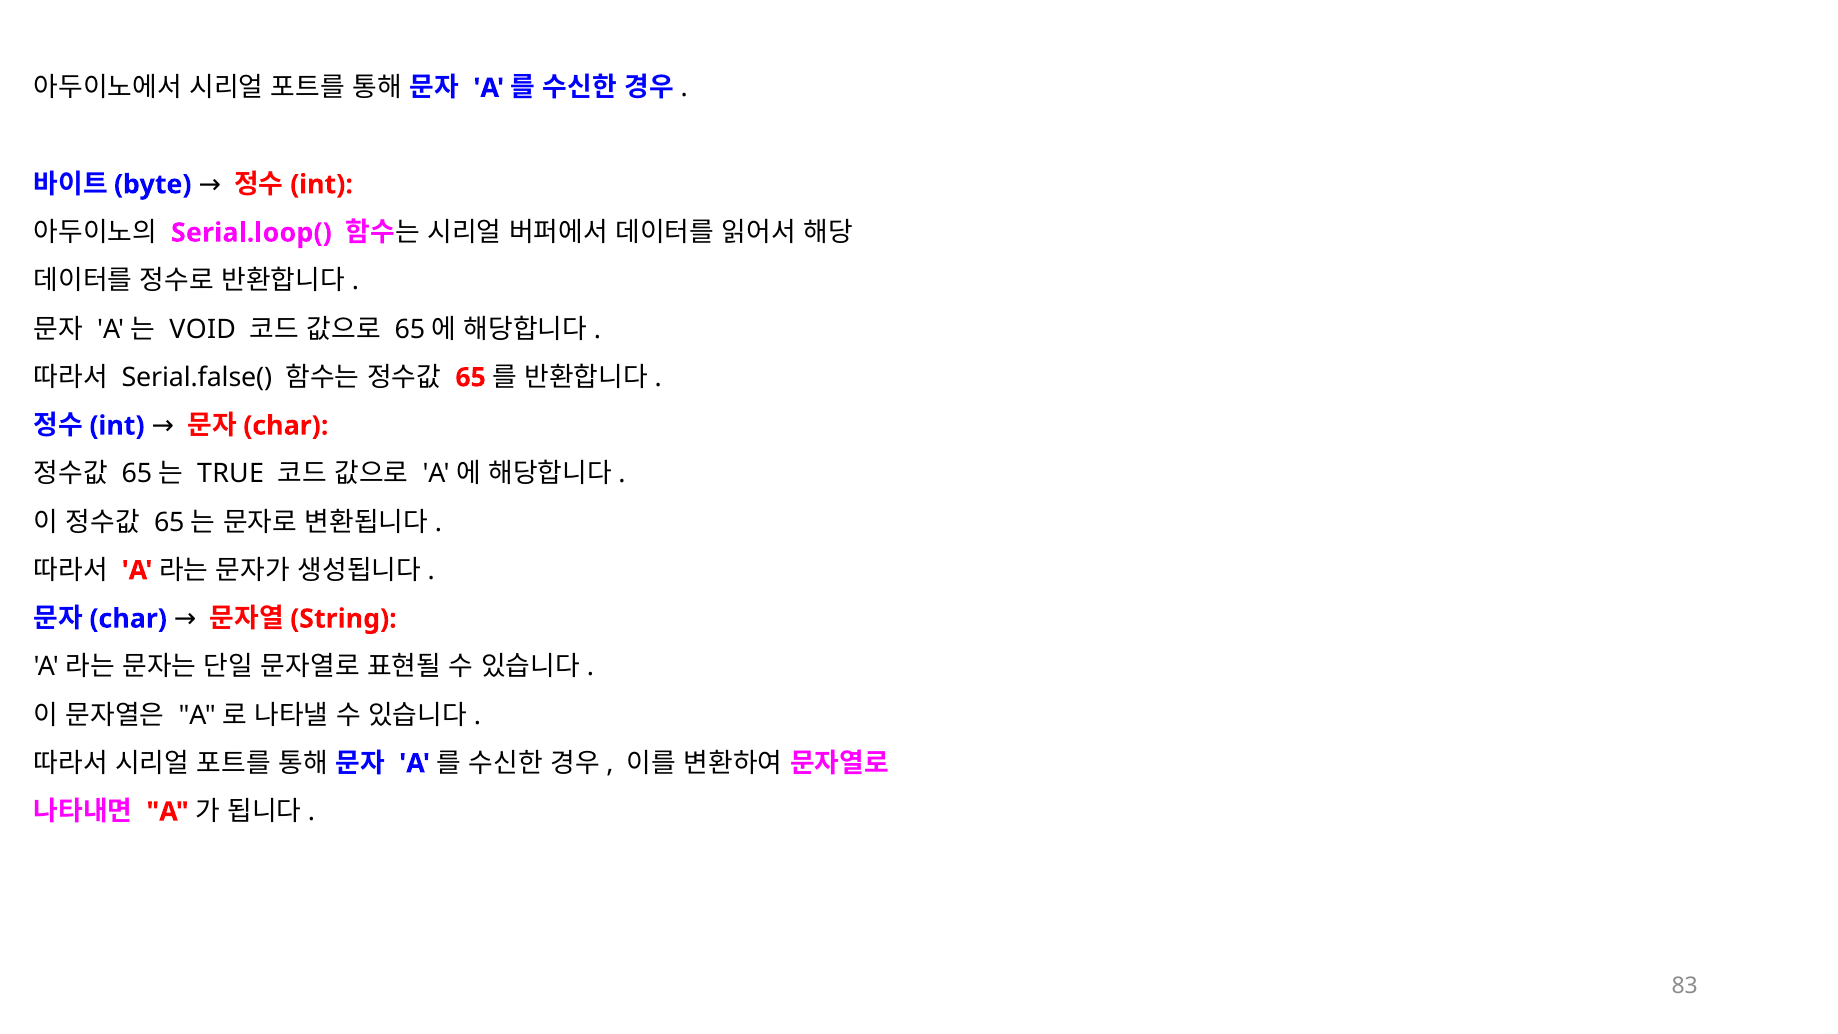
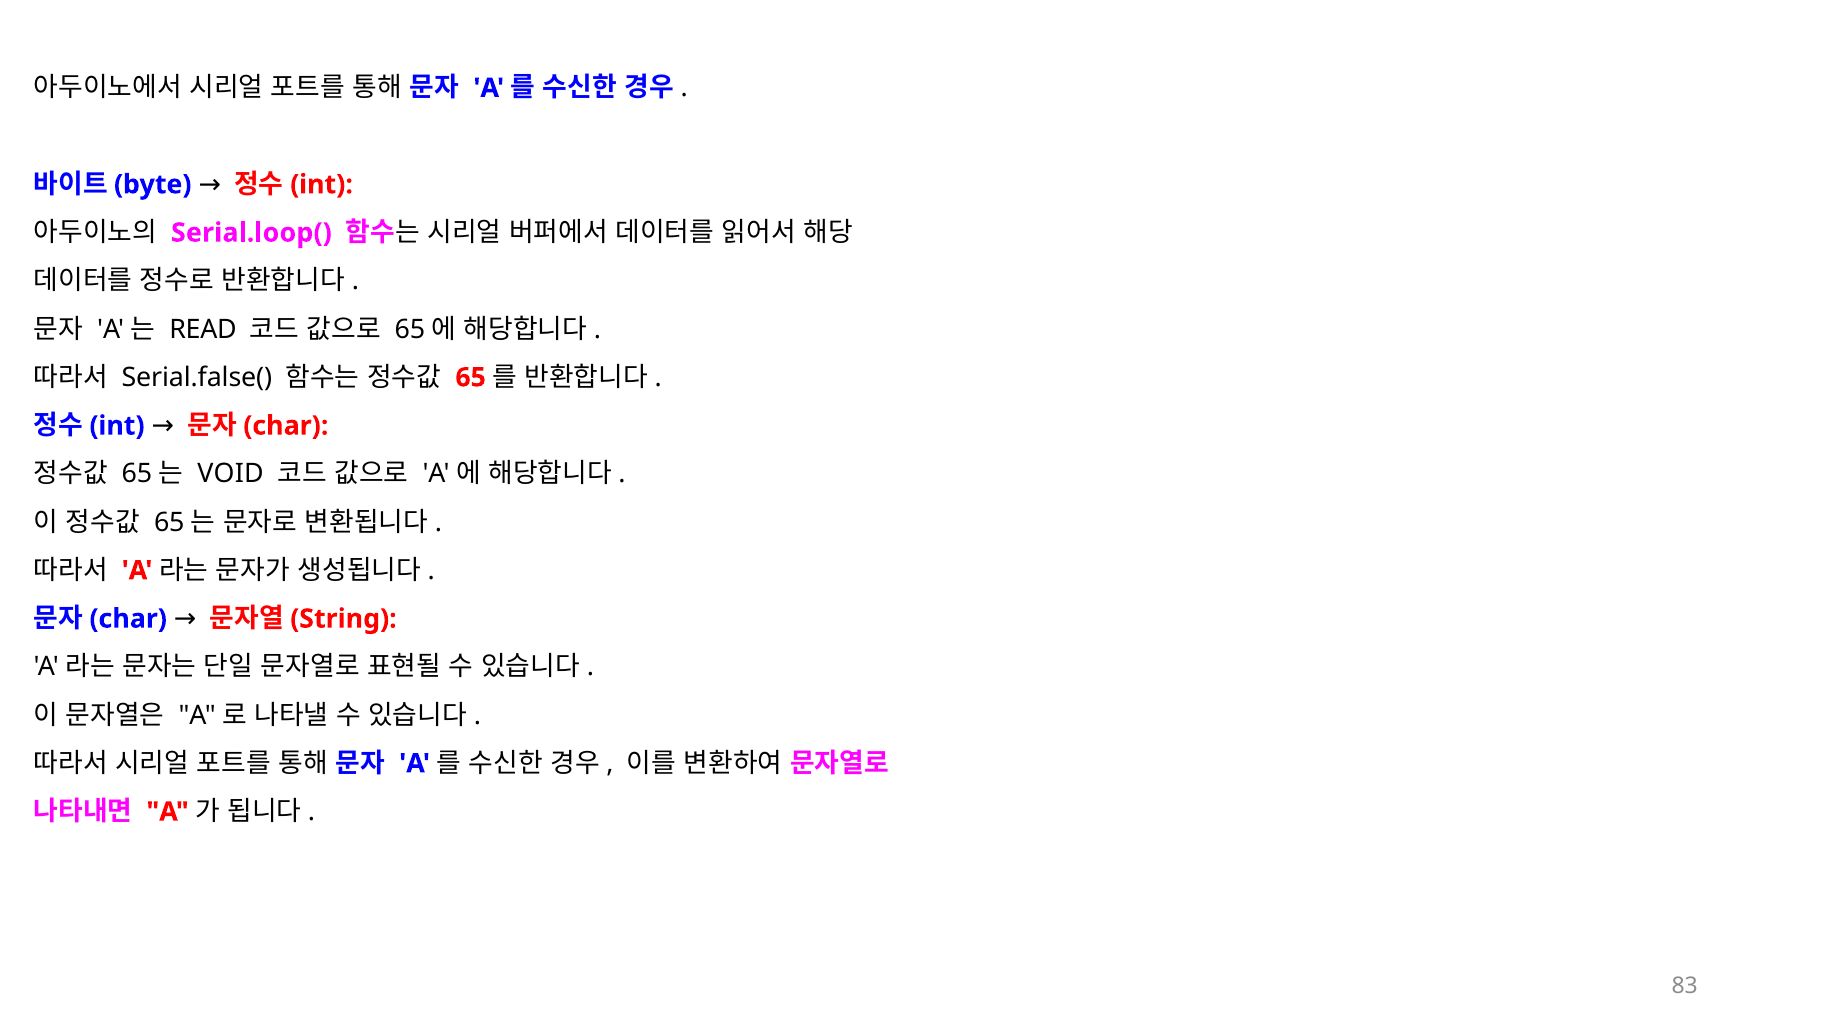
VOID: VOID -> READ
TRUE: TRUE -> VOID
